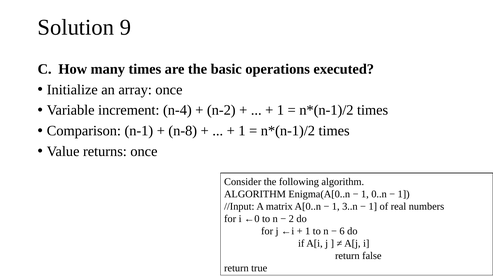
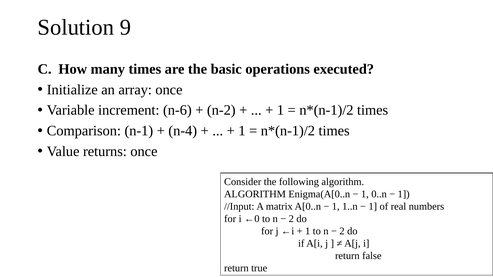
n-4: n-4 -> n-6
n-8: n-8 -> n-4
3..n: 3..n -> 1..n
6 at (342, 231): 6 -> 2
